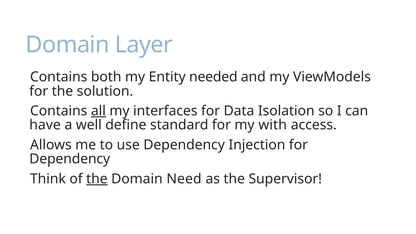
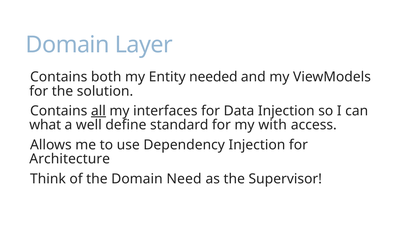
Data Isolation: Isolation -> Injection
have: have -> what
Dependency at (70, 159): Dependency -> Architecture
the at (97, 179) underline: present -> none
